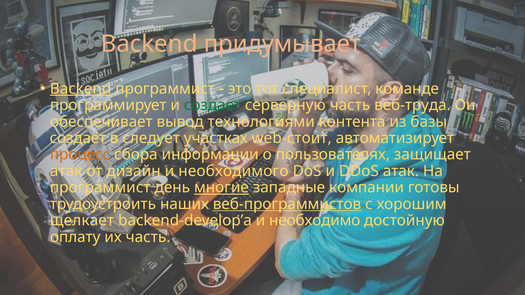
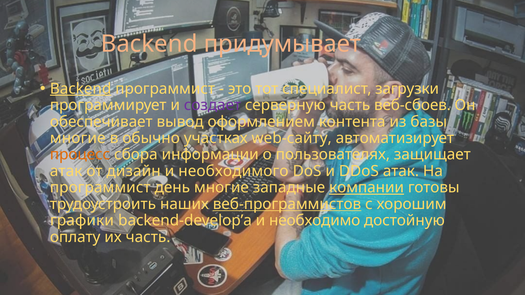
команде: команде -> загрузки
создает colour: green -> purple
веб-труда: веб-труда -> веб-сбоев
технологиями: технологиями -> оформлением
создаёт at (78, 138): создаёт -> многие
следует: следует -> обычно
web-стоит: web-стоит -> web-сайту
многие at (221, 188) underline: present -> none
компании underline: none -> present
щелкает: щелкает -> графики
